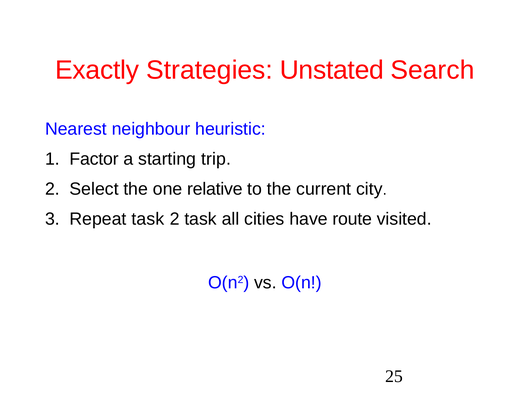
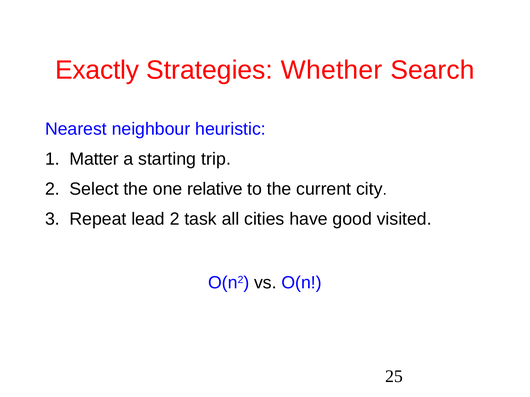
Unstated: Unstated -> Whether
Factor: Factor -> Matter
Repeat task: task -> lead
route: route -> good
